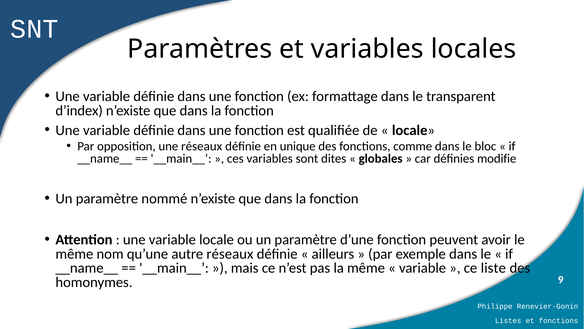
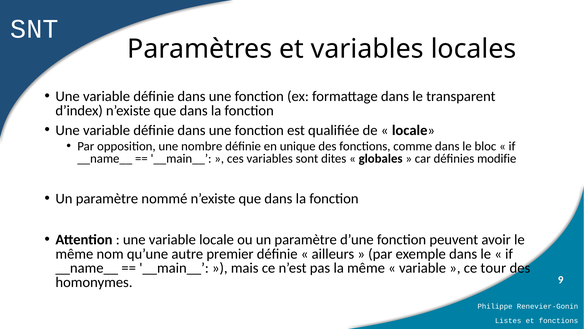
une réseaux: réseaux -> nombre
autre réseaux: réseaux -> premier
liste: liste -> tour
